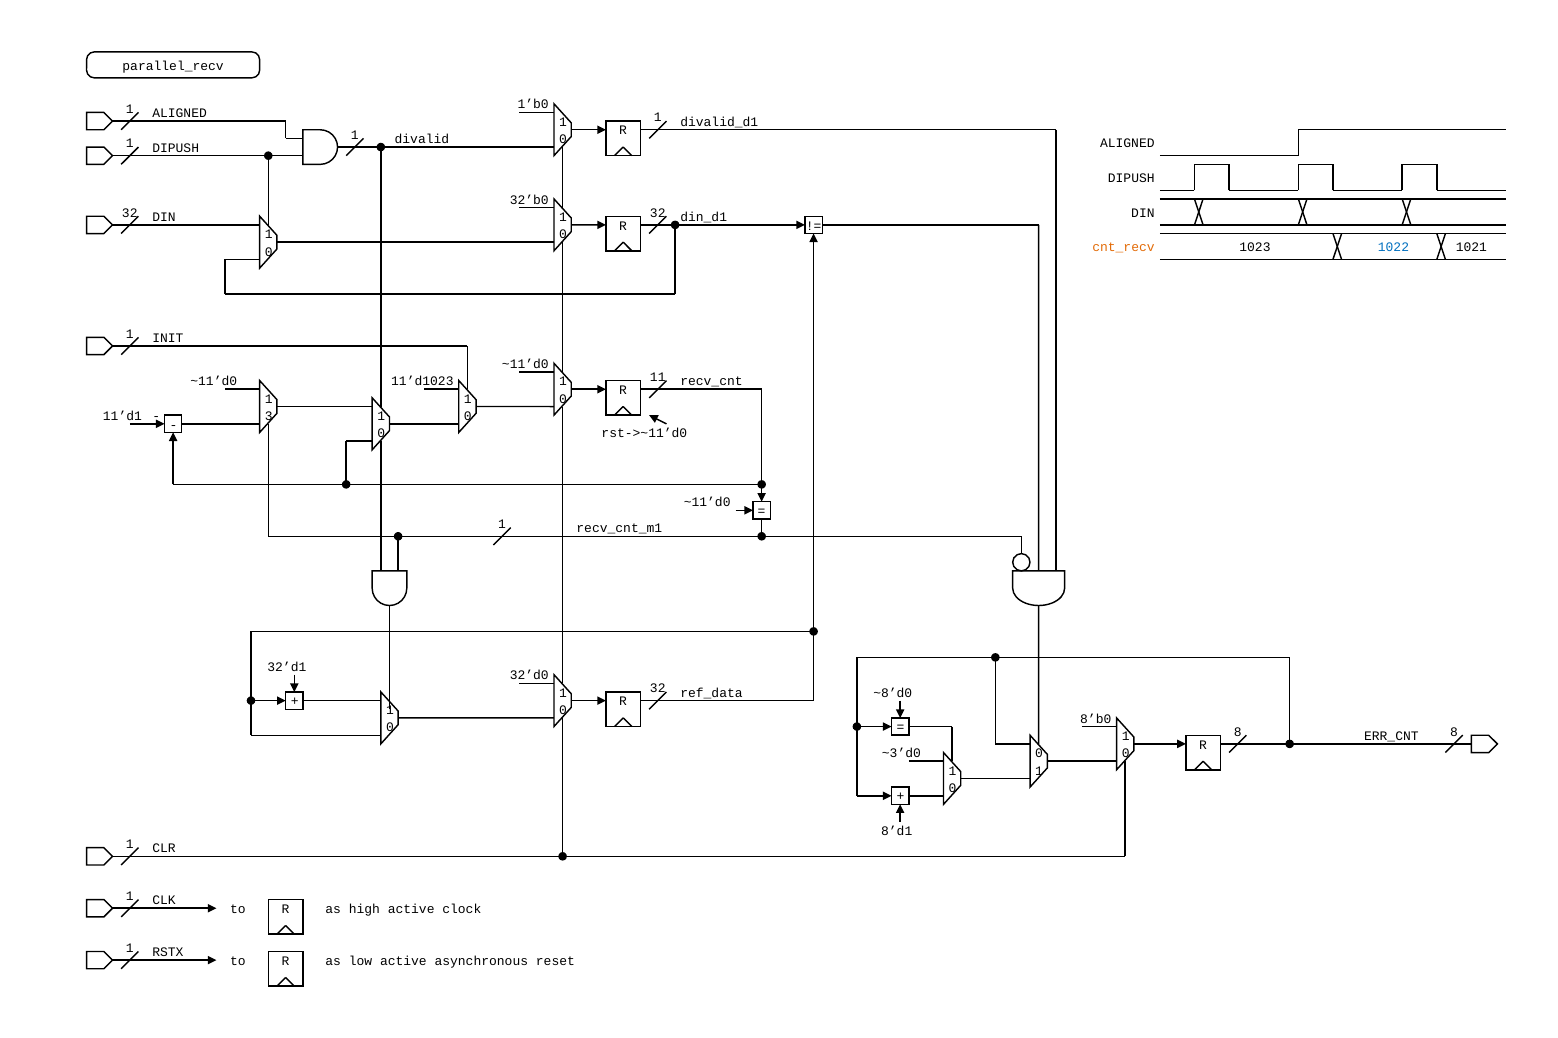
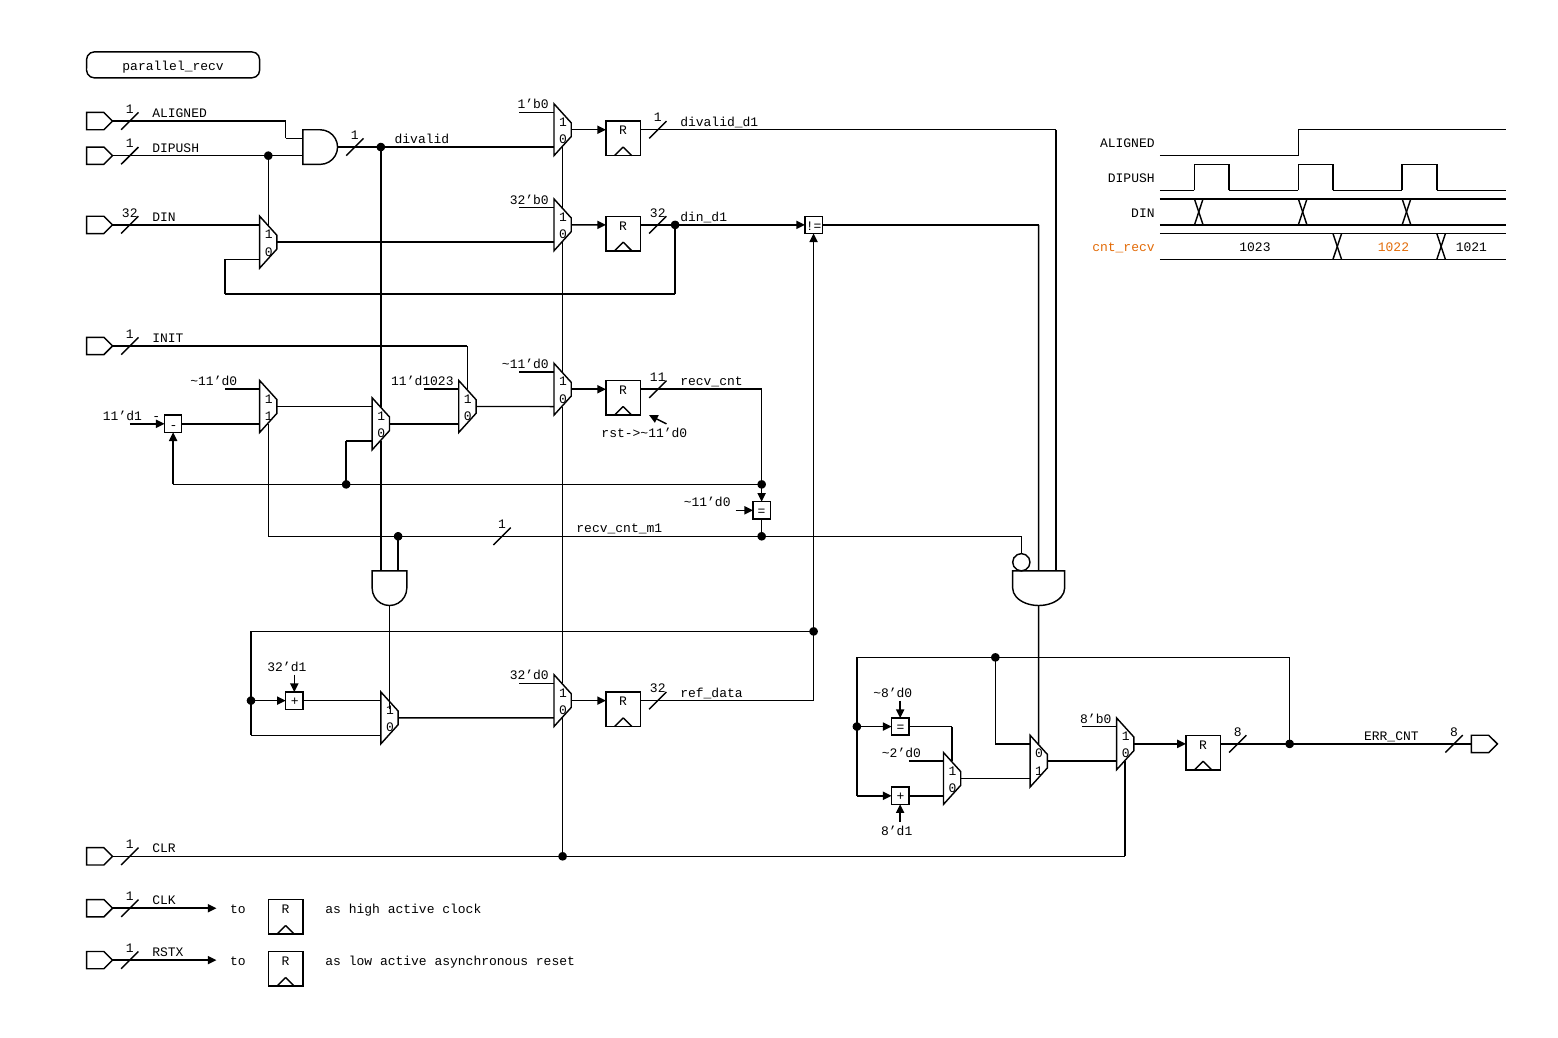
1022 colour: blue -> orange
11’d1 3: 3 -> 1
~3’d0: ~3’d0 -> ~2’d0
